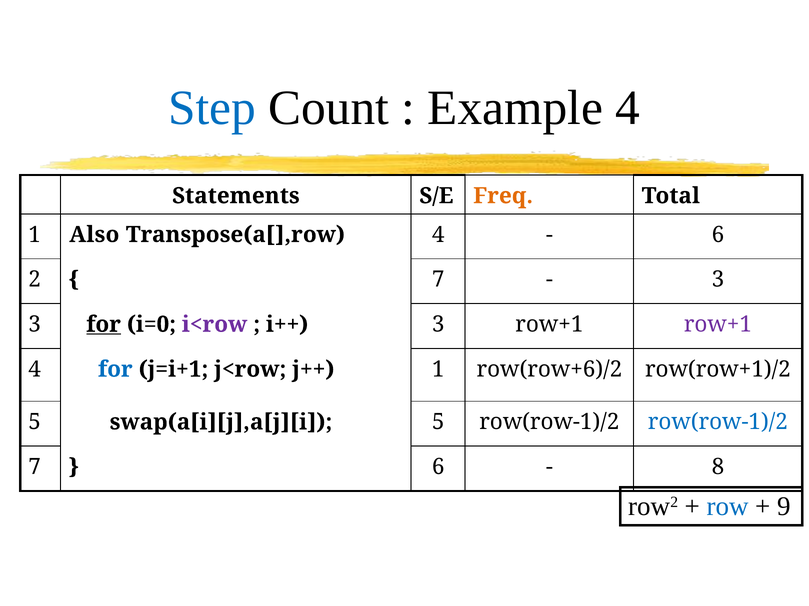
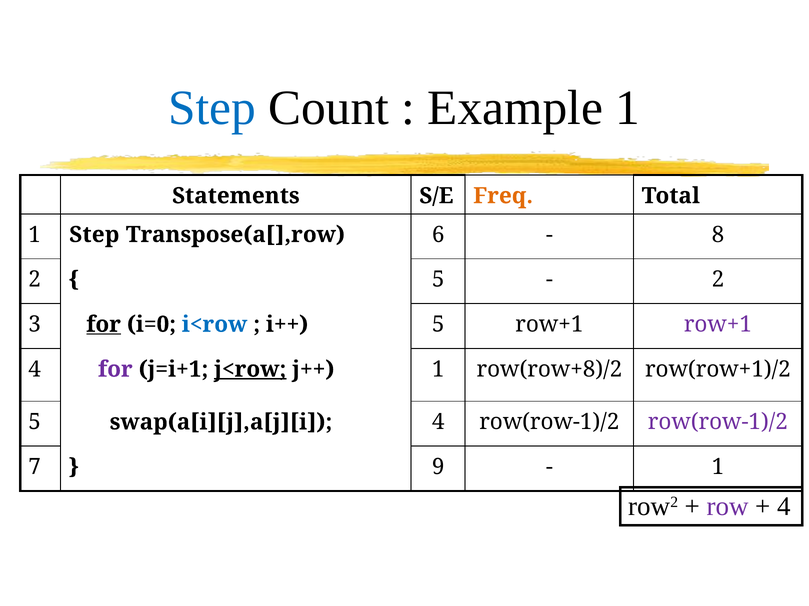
Example 4: 4 -> 1
1 Also: Also -> Step
Transpose(a[],row 4: 4 -> 6
6 at (718, 235): 6 -> 8
7 at (438, 280): 7 -> 5
3 at (718, 280): 3 -> 2
i<row colour: purple -> blue
i++ 3: 3 -> 5
for at (115, 370) colour: blue -> purple
j<row underline: none -> present
row(row+6)/2: row(row+6)/2 -> row(row+8)/2
swap(a[i][j],a[j][i 5: 5 -> 4
row(row-1)/2 at (718, 423) colour: blue -> purple
6 at (438, 467): 6 -> 9
8 at (718, 467): 8 -> 1
row colour: blue -> purple
9 at (784, 507): 9 -> 4
